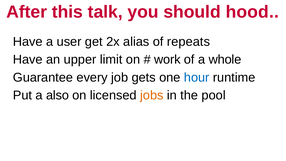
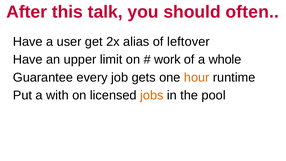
hood: hood -> often
repeats: repeats -> leftover
hour colour: blue -> orange
also: also -> with
